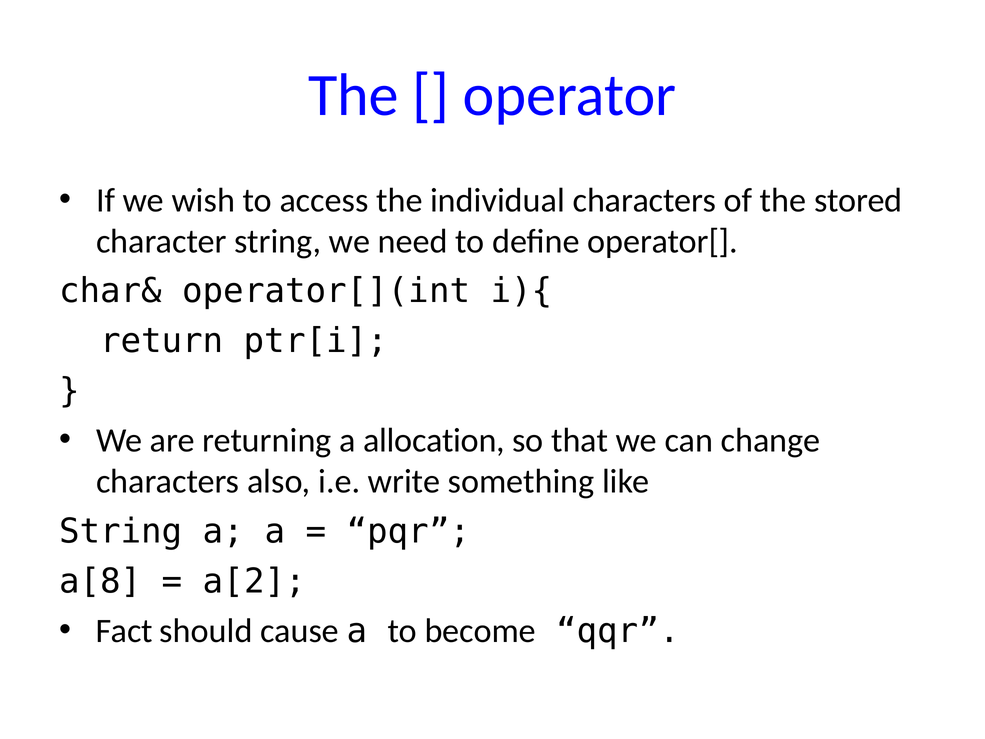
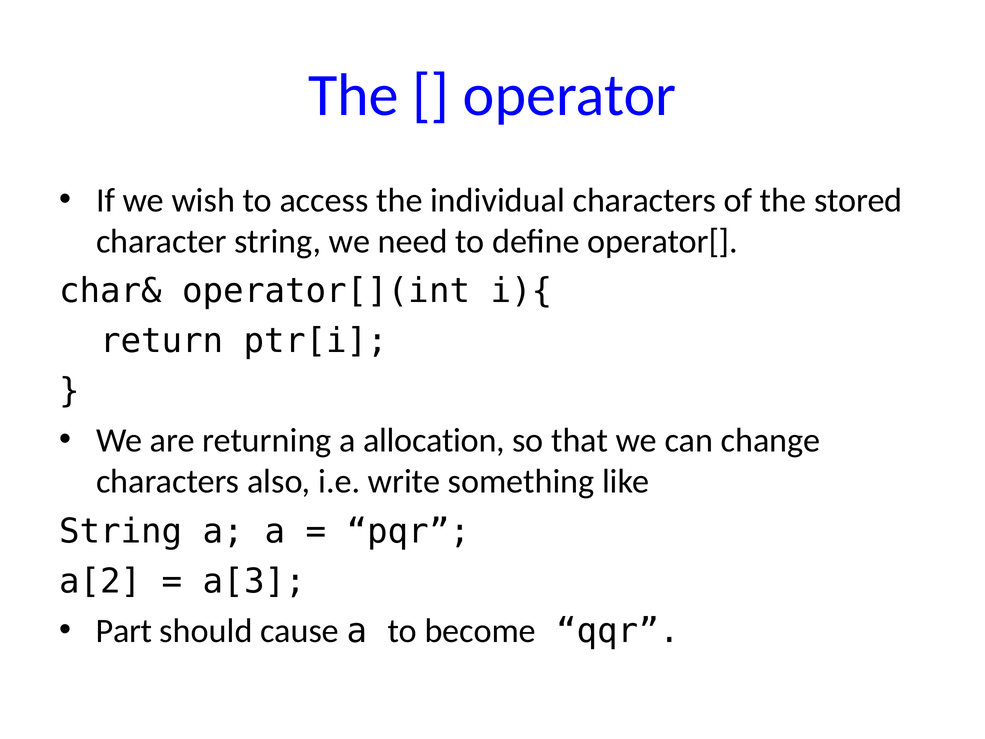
a[8: a[8 -> a[2
a[2: a[2 -> a[3
Fact: Fact -> Part
